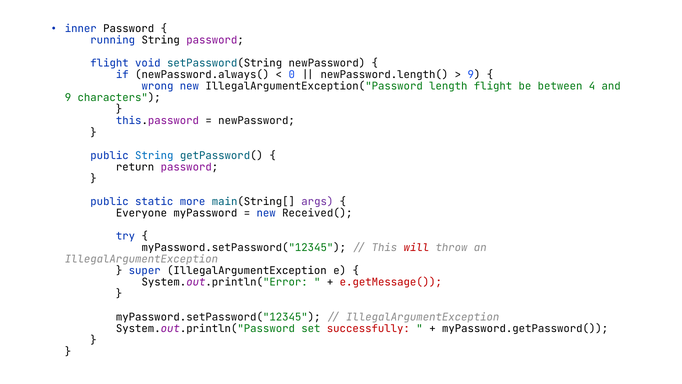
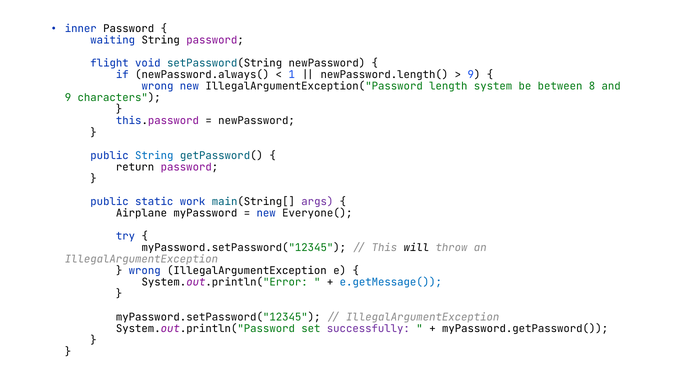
running: running -> waiting
0: 0 -> 1
length flight: flight -> system
4: 4 -> 8
more: more -> work
Everyone: Everyone -> Airplane
Received(: Received( -> Everyone(
will colour: red -> black
super at (145, 271): super -> wrong
e.getMessage( colour: red -> blue
successfully colour: red -> purple
